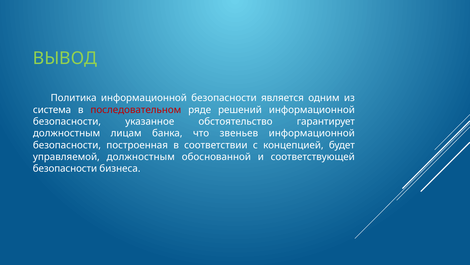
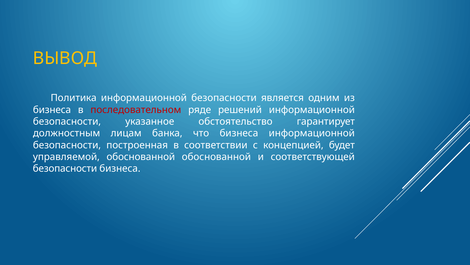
ВЫВОД colour: light green -> yellow
система at (52, 110): система -> бизнеса
что звеньев: звеньев -> бизнеса
управляемой должностным: должностным -> обоснованной
